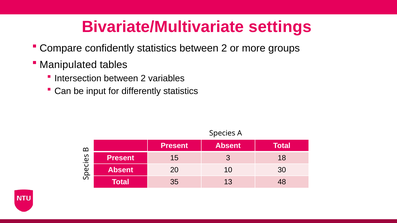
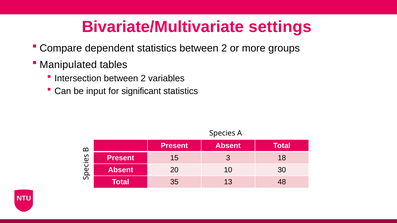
confidently: confidently -> dependent
differently: differently -> significant
